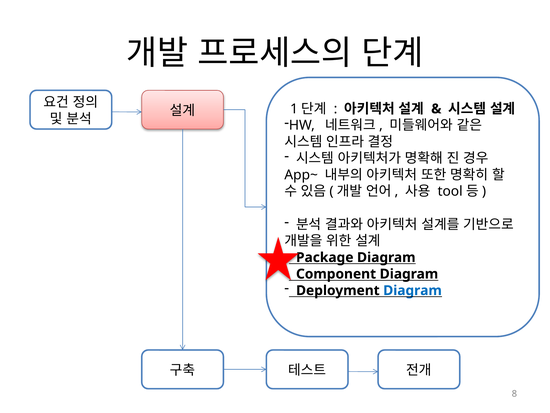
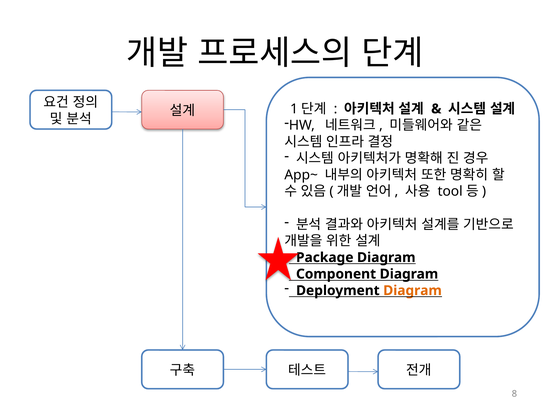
Diagram at (413, 290) colour: blue -> orange
